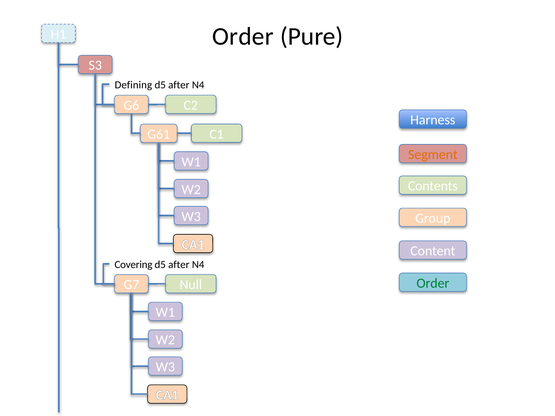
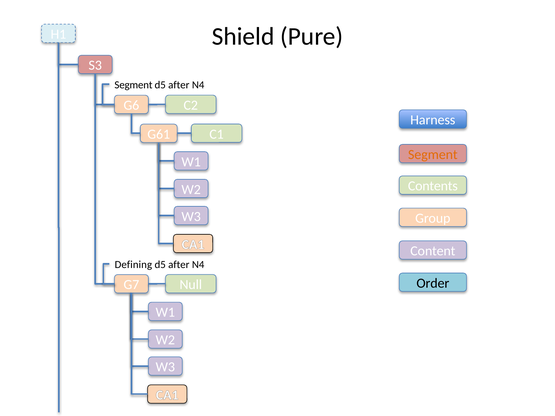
Order at (243, 36): Order -> Shield
Defining at (133, 85): Defining -> Segment
Covering: Covering -> Defining
Order at (433, 283) colour: green -> black
